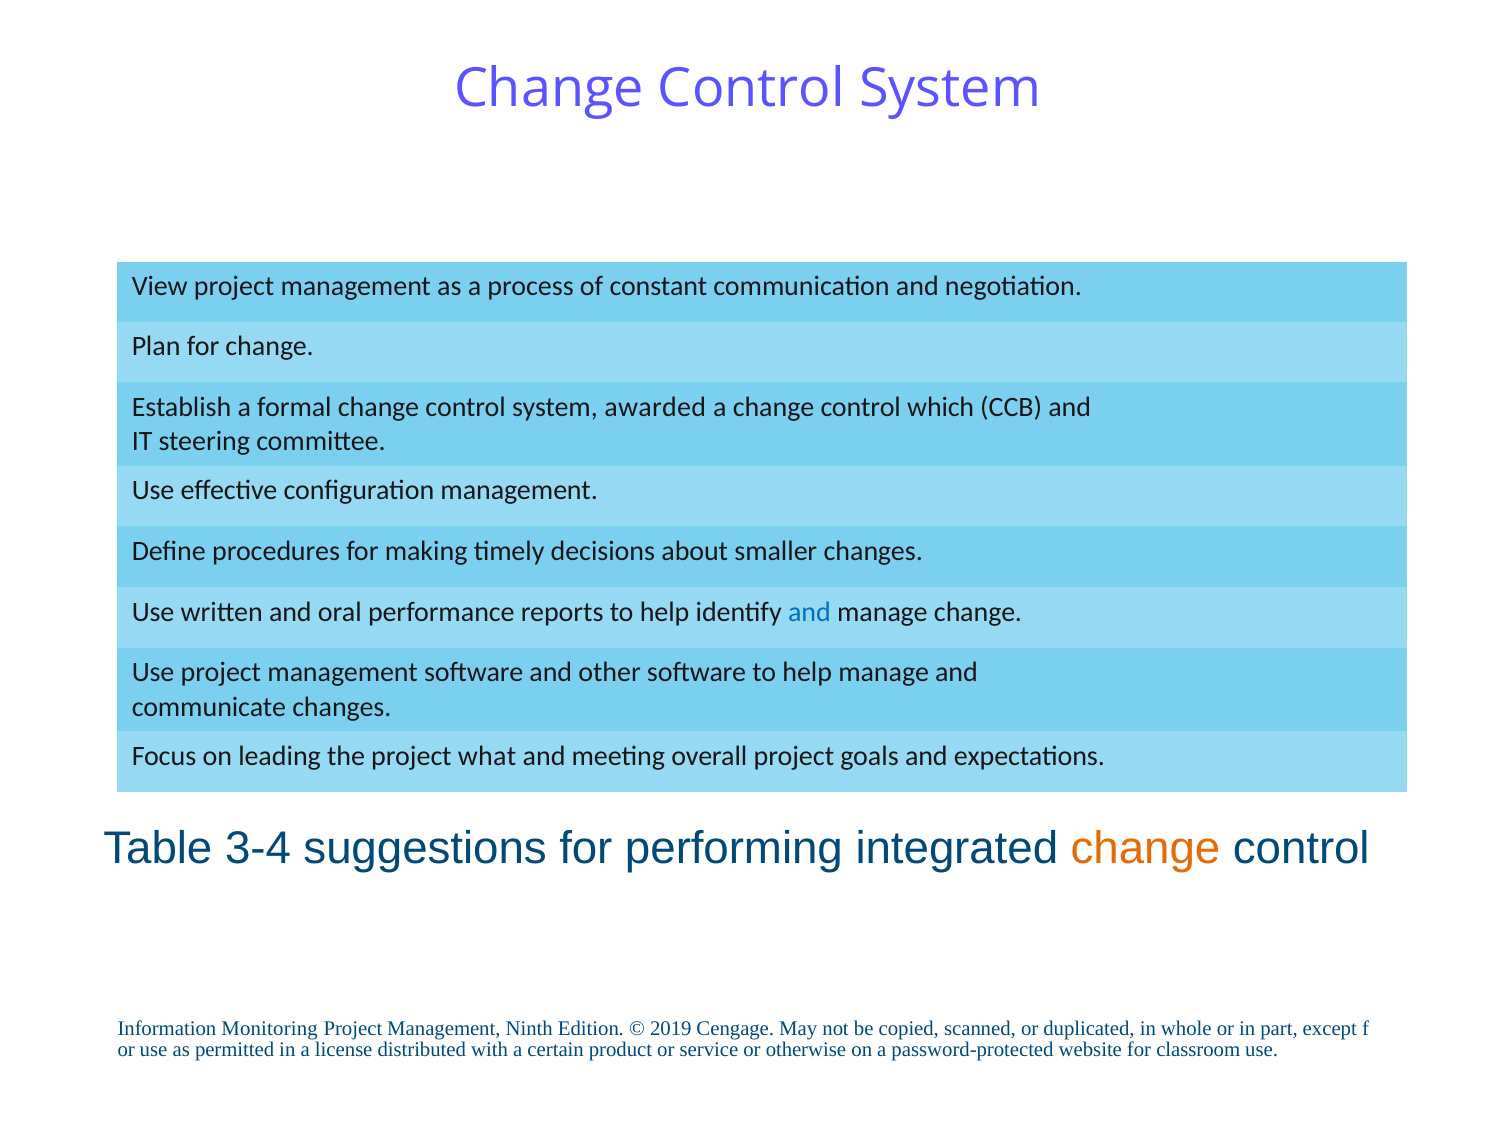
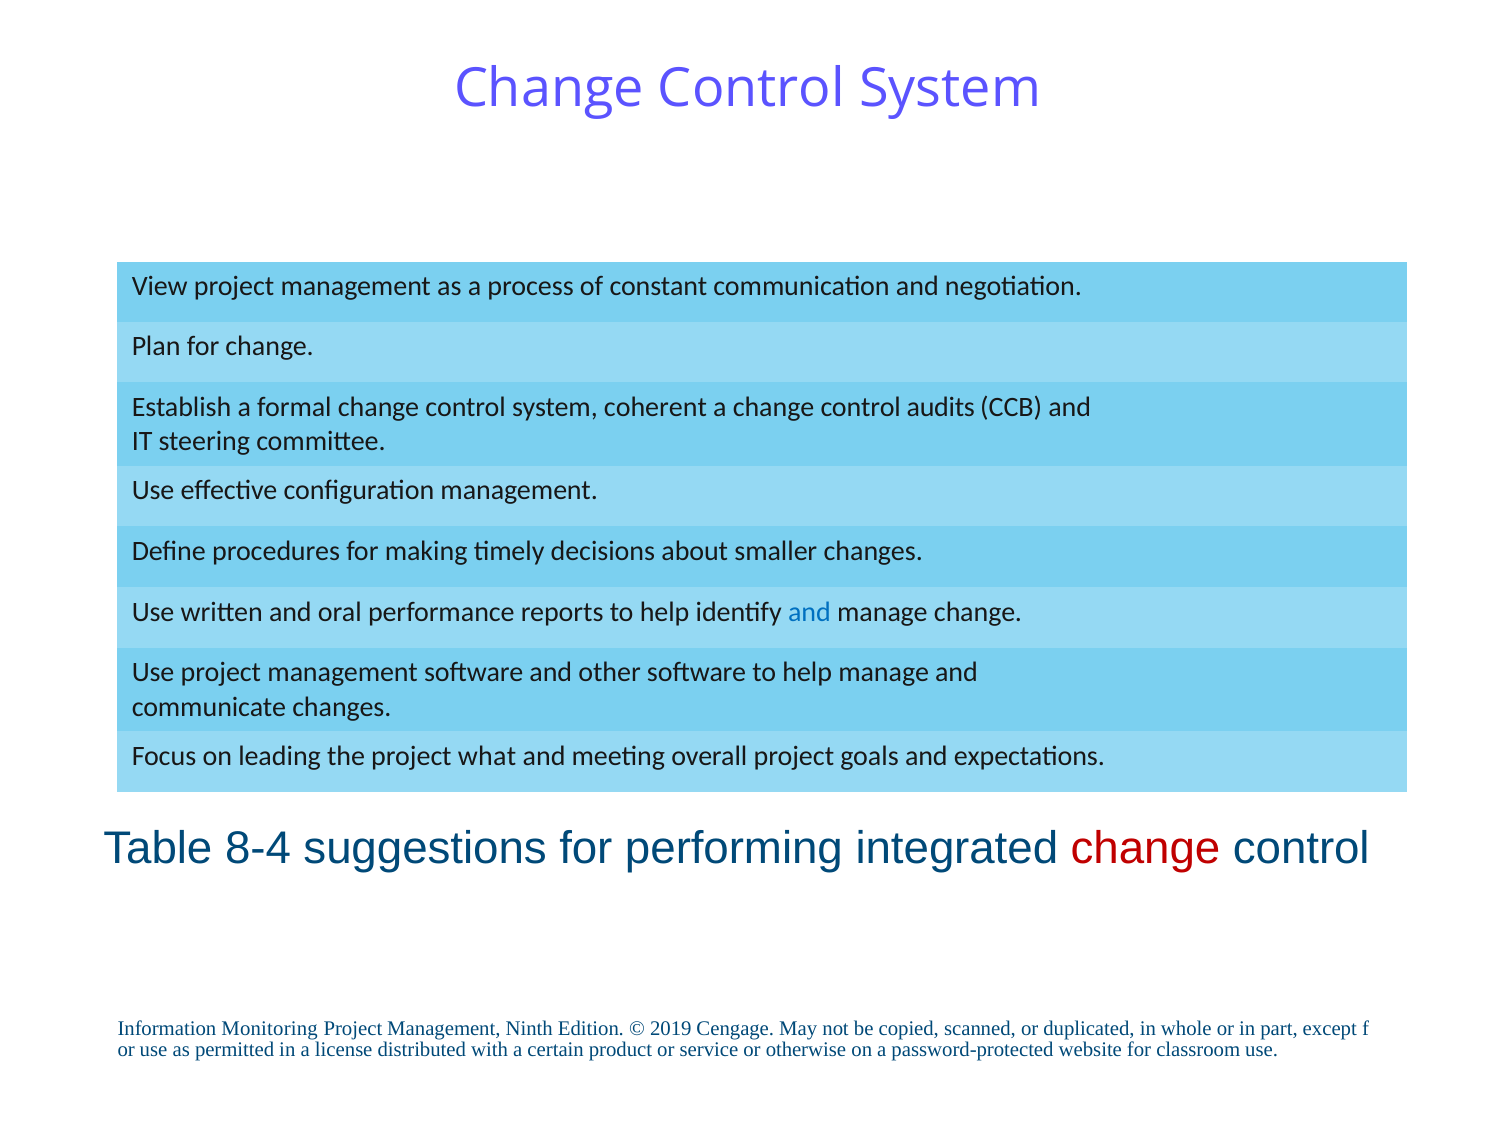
awarded: awarded -> coherent
which: which -> audits
3-4: 3-4 -> 8-4
change at (1146, 848) colour: orange -> red
